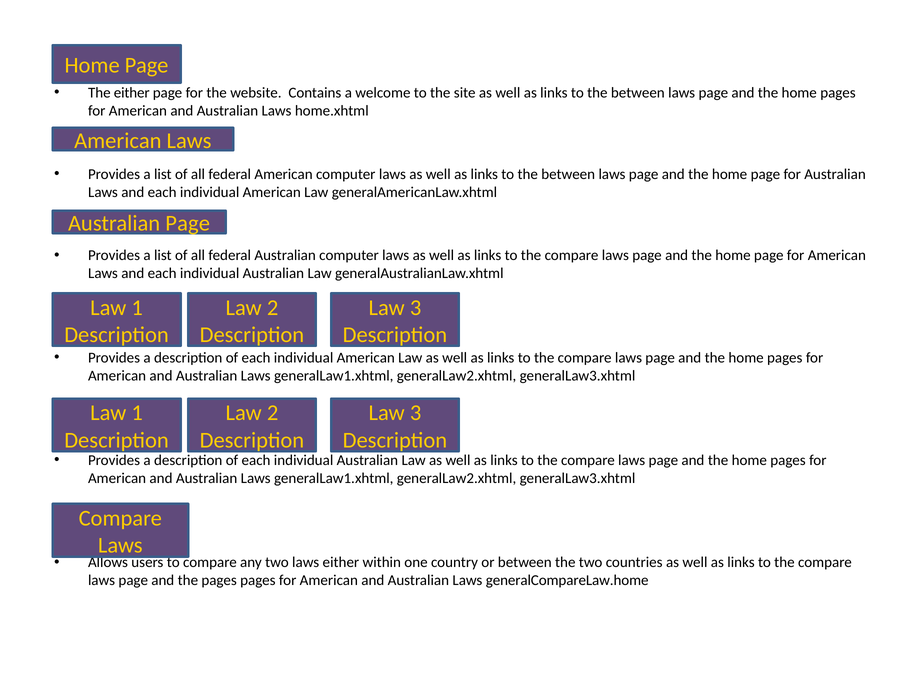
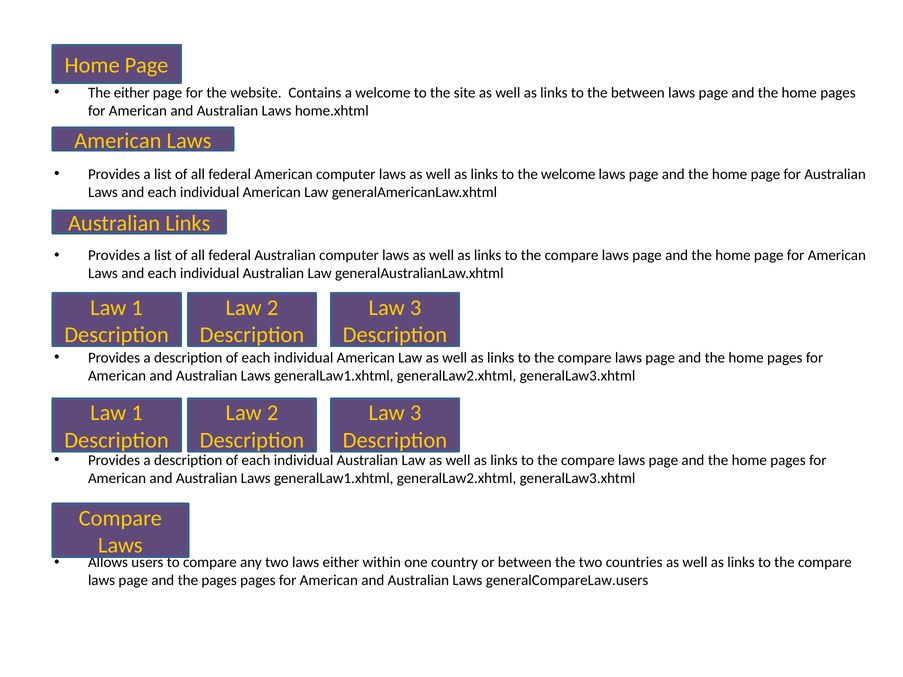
between at (568, 174): between -> welcome
Australian Page: Page -> Links
generalCompareLaw.home: generalCompareLaw.home -> generalCompareLaw.users
